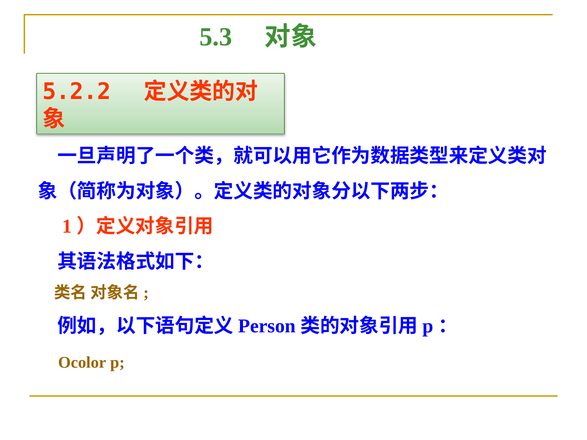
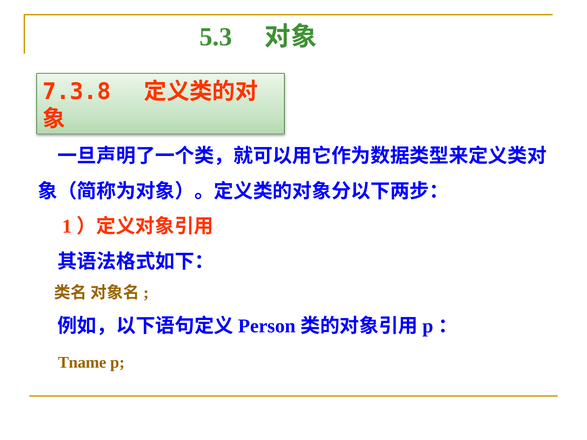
5.2.2: 5.2.2 -> 7.3.8
Ocolor: Ocolor -> Tname
